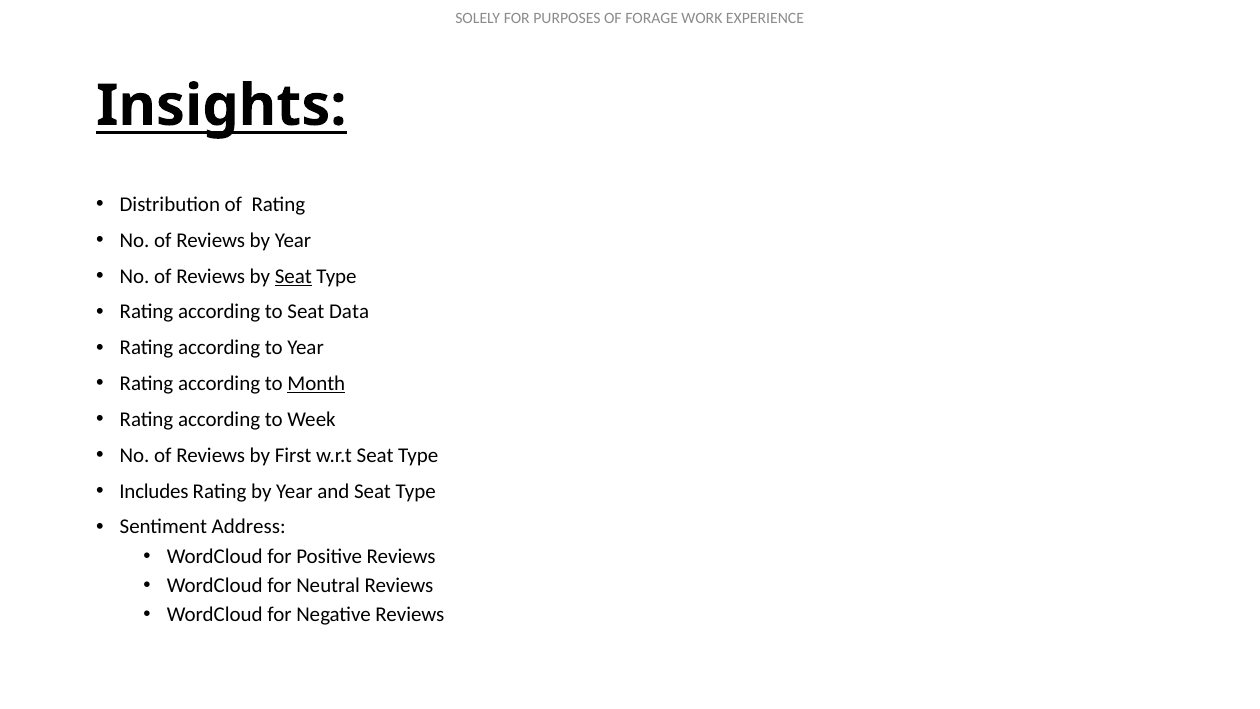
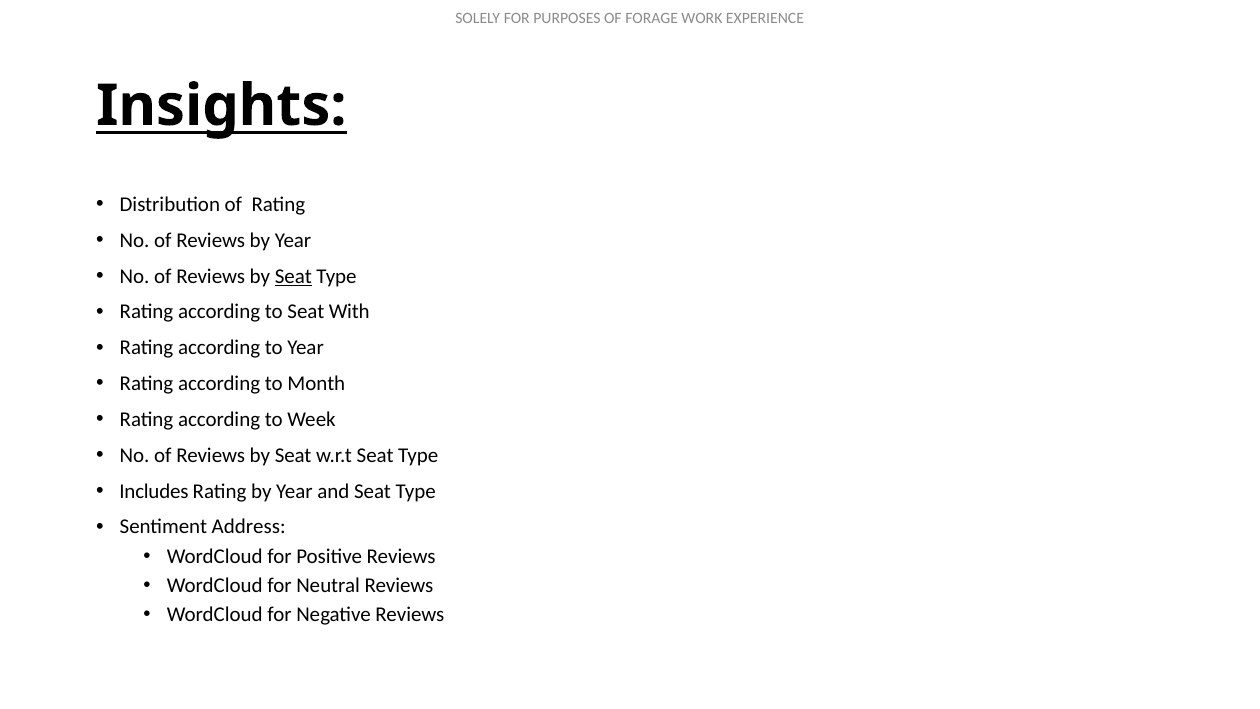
Data: Data -> With
Month underline: present -> none
First at (293, 455): First -> Seat
